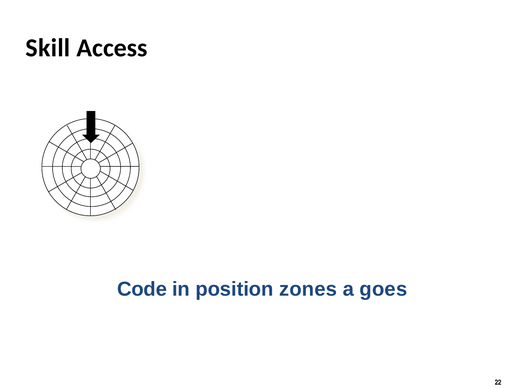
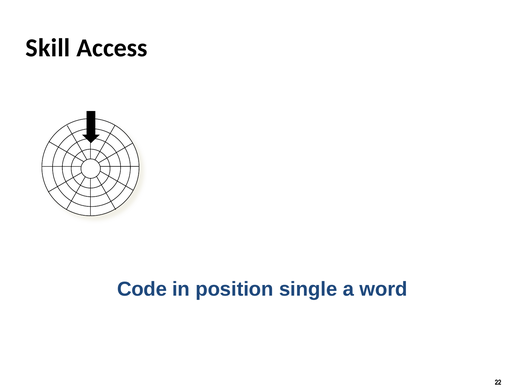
zones: zones -> single
goes: goes -> word
